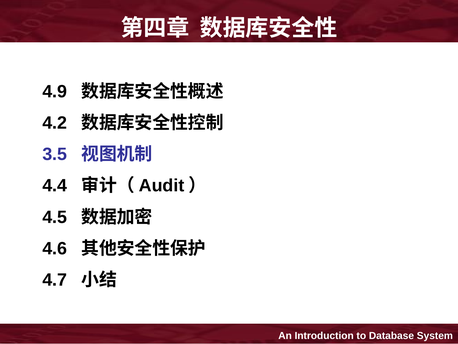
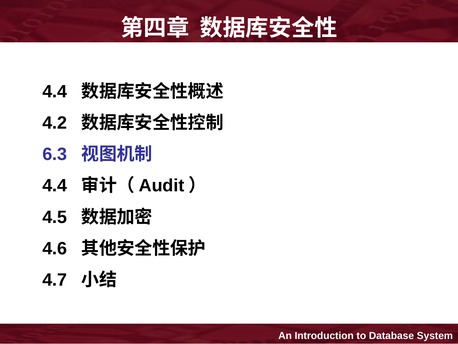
4.9 at (55, 91): 4.9 -> 4.4
3.5: 3.5 -> 6.3
